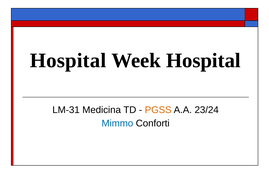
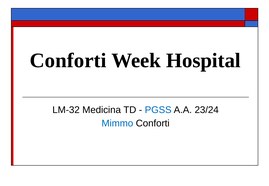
Hospital at (68, 61): Hospital -> Conforti
LM-31: LM-31 -> LM-32
PGSS colour: orange -> blue
